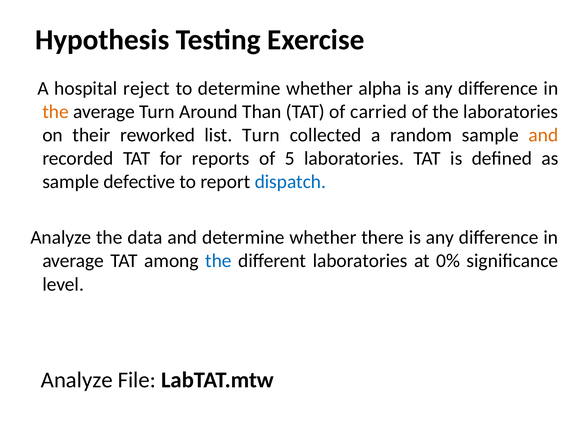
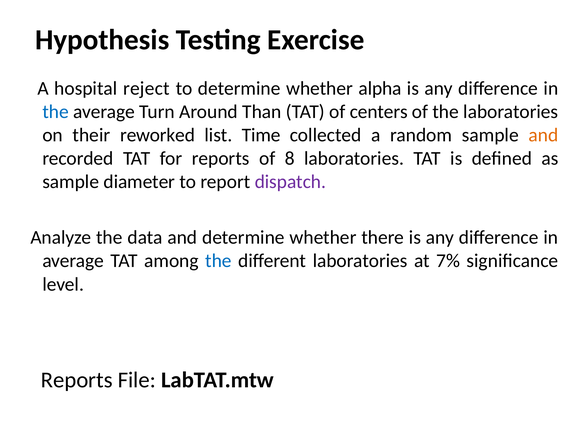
the at (56, 112) colour: orange -> blue
carried: carried -> centers
list Turn: Turn -> Time
5: 5 -> 8
defective: defective -> diameter
dispatch colour: blue -> purple
0%: 0% -> 7%
Analyze at (77, 380): Analyze -> Reports
